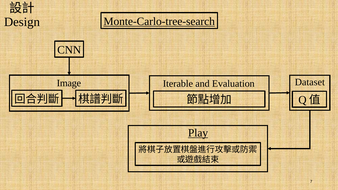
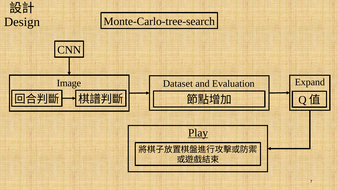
Monte-Carlo-tree-search underline: present -> none
Dataset: Dataset -> Expand
Iterable: Iterable -> Dataset
